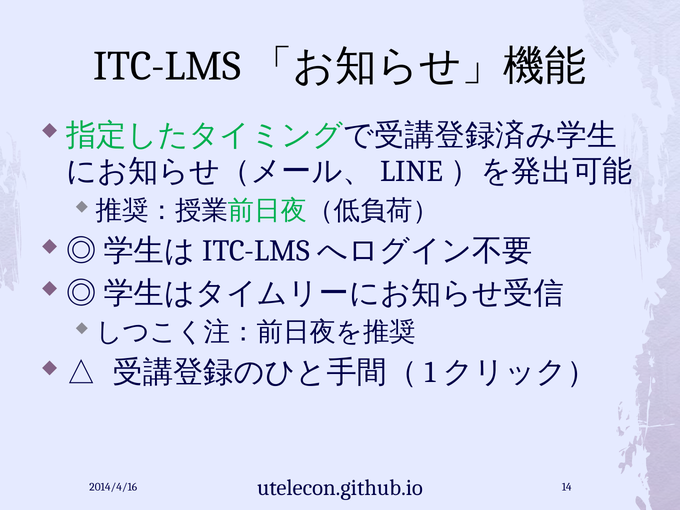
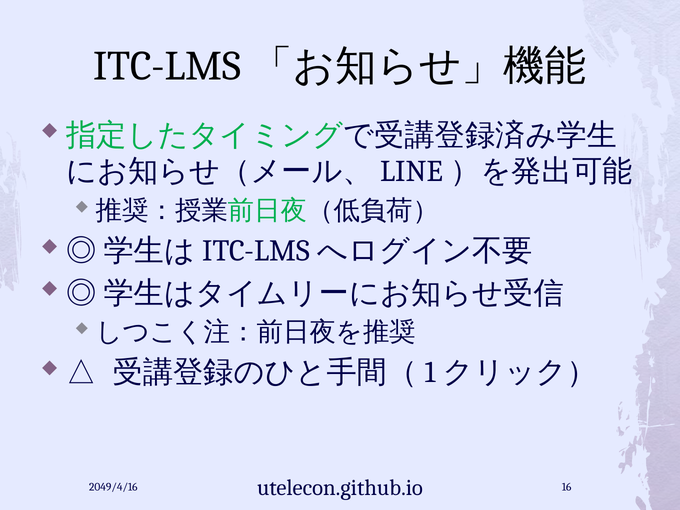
2014/4/16: 2014/4/16 -> 2049/4/16
14: 14 -> 16
